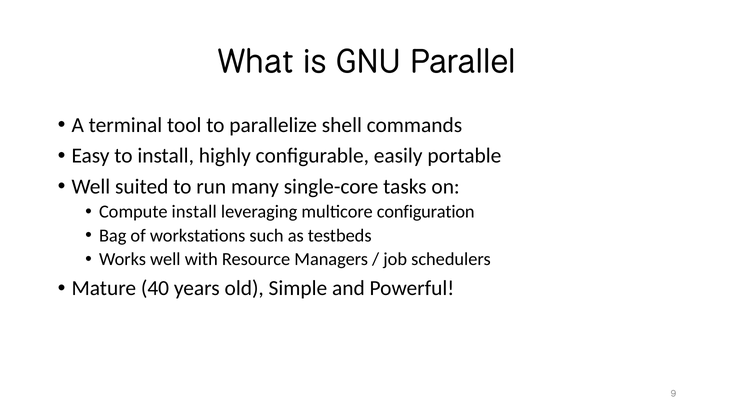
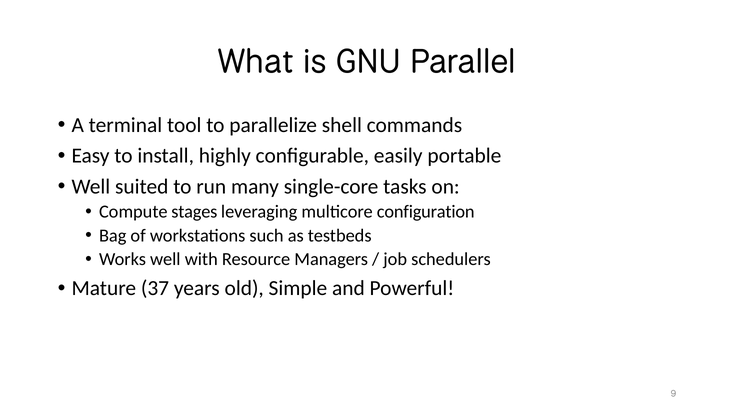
Compute install: install -> stages
40: 40 -> 37
